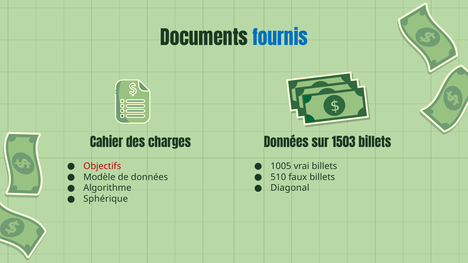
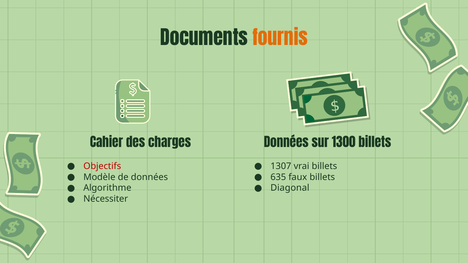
fournis colour: blue -> orange
1503: 1503 -> 1300
1005: 1005 -> 1307
510: 510 -> 635
Sphérique: Sphérique -> Nécessiter
